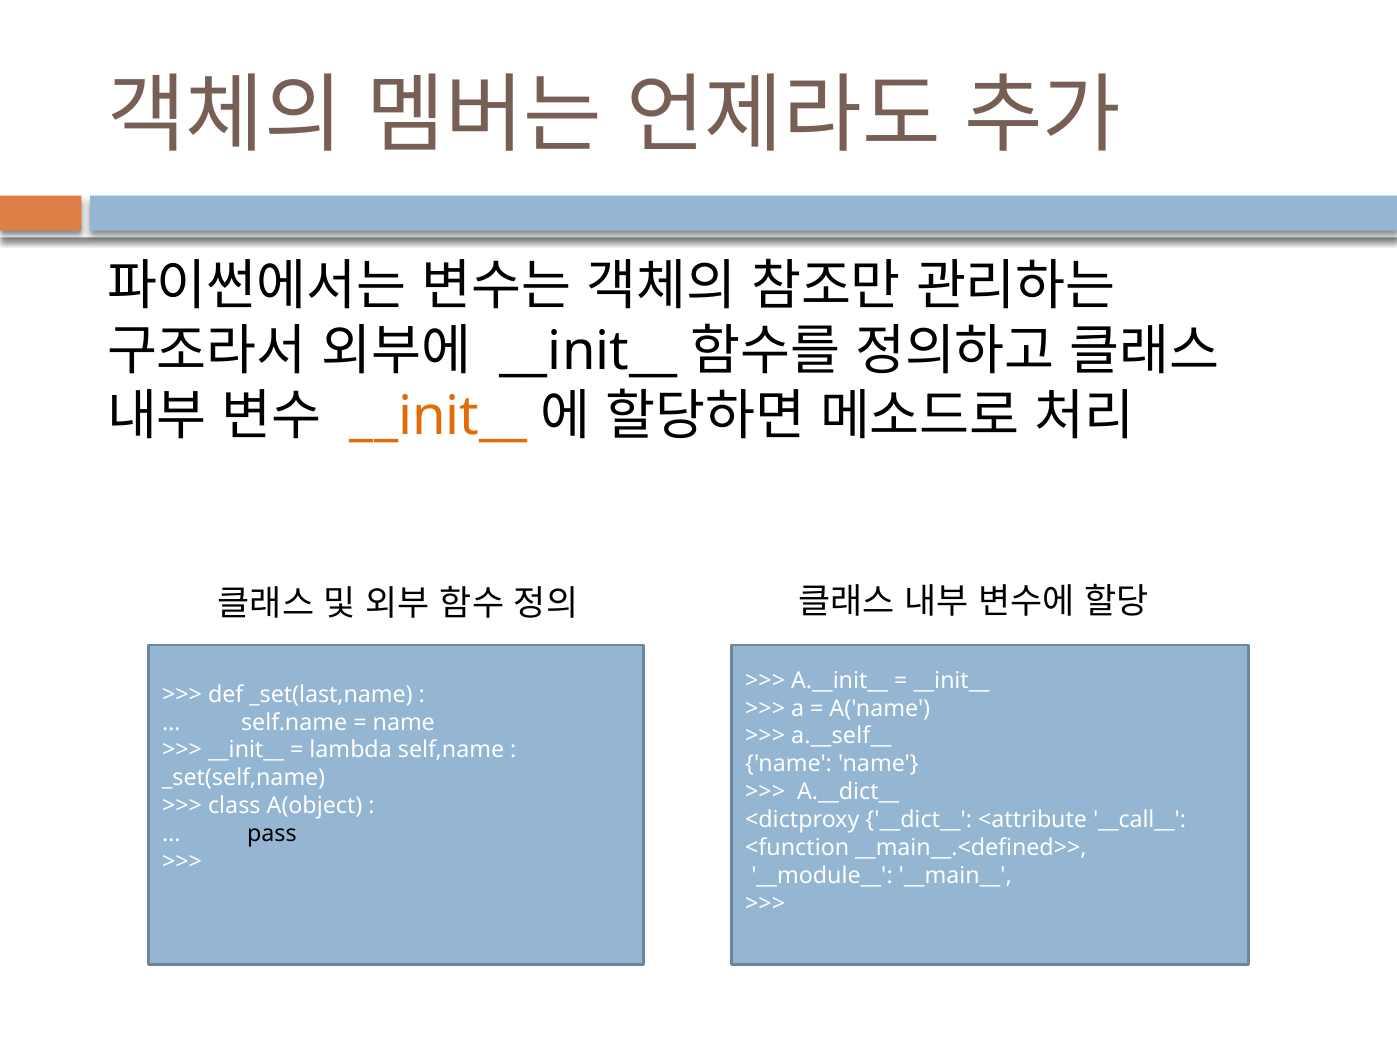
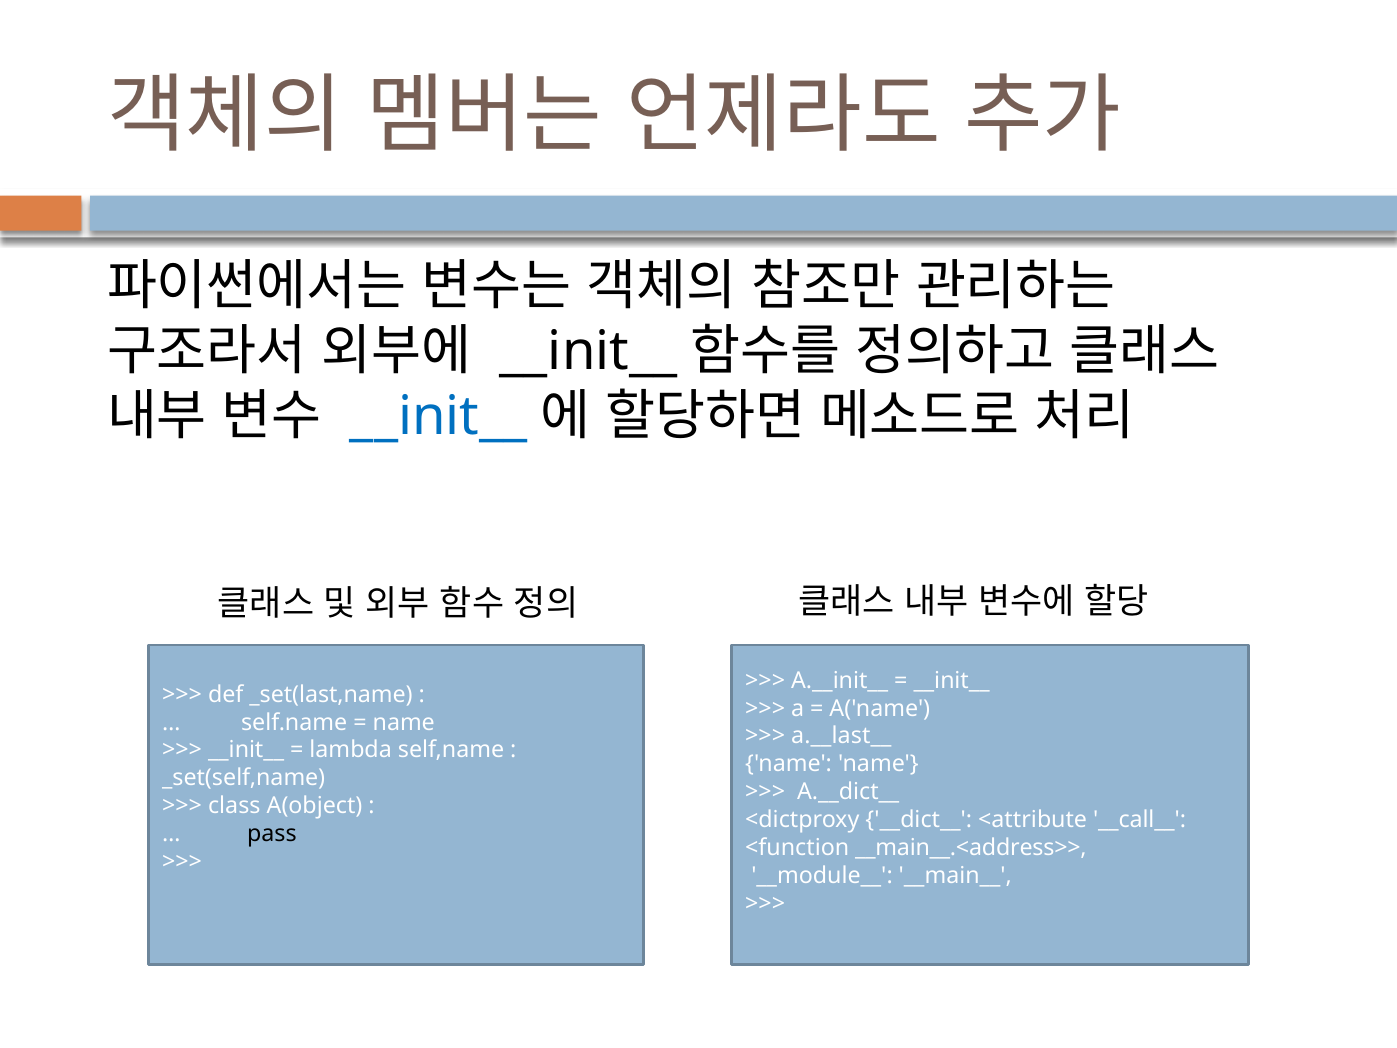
__init__ at (439, 417) colour: orange -> blue
a.__self__: a.__self__ -> a.__last__
__main__.<defined>>: __main__.<defined>> -> __main__.<address>>
